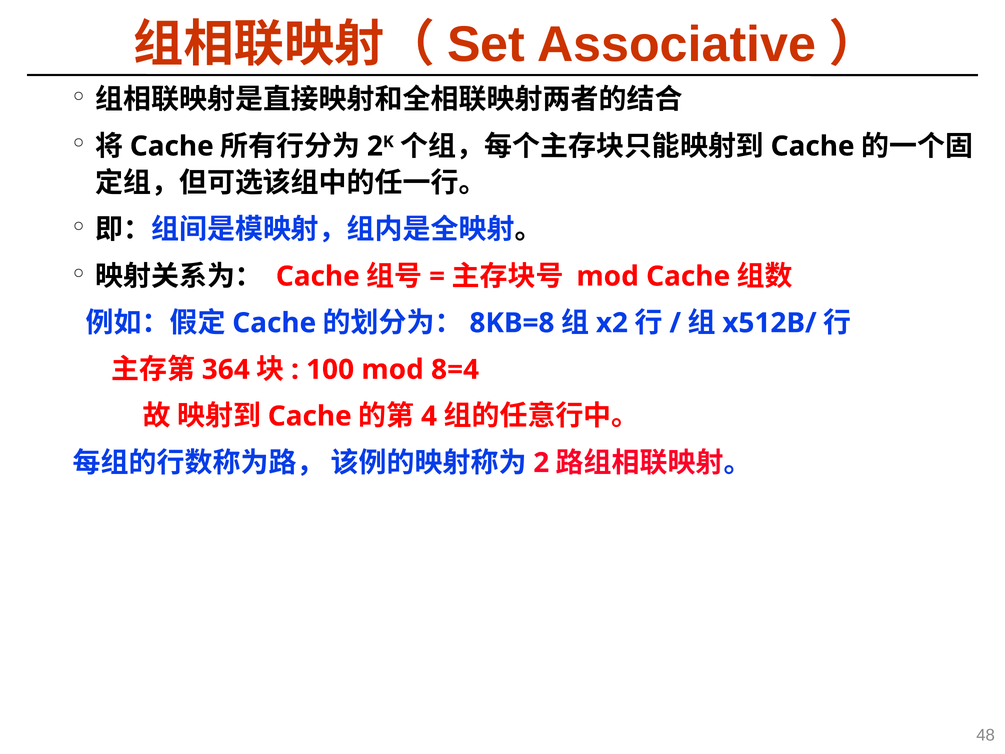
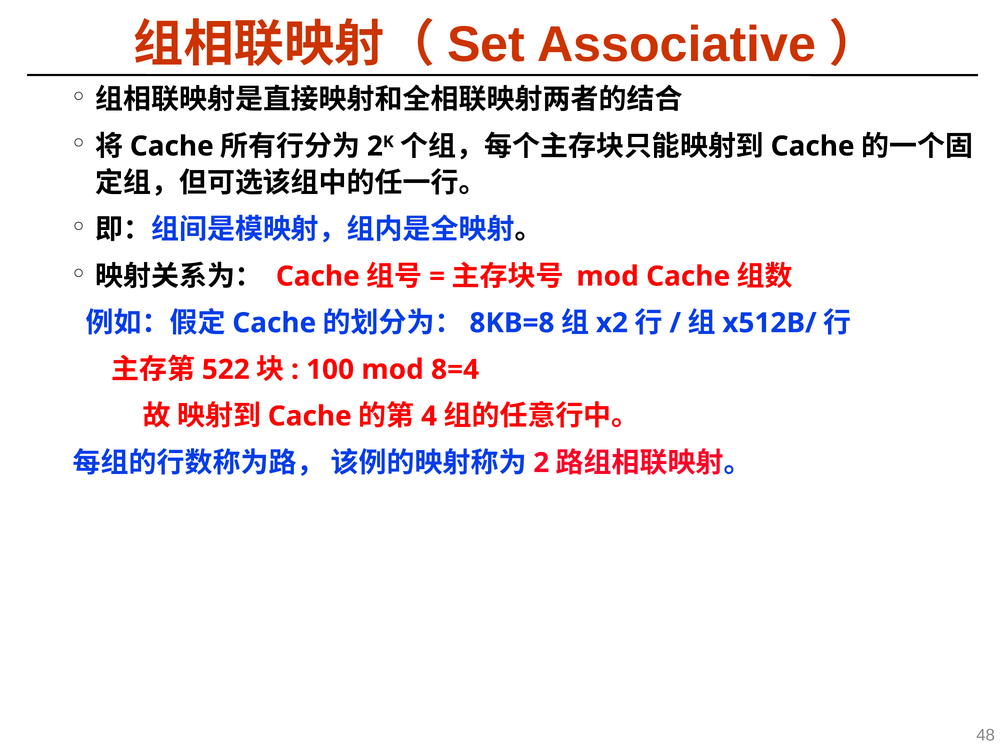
364: 364 -> 522
